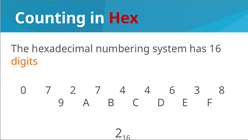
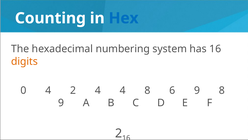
Hex colour: red -> blue
0 7: 7 -> 4
2 7: 7 -> 4
4 4: 4 -> 8
6 3: 3 -> 9
